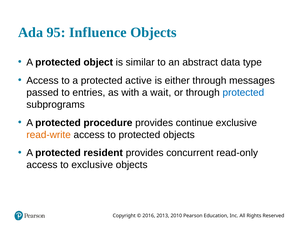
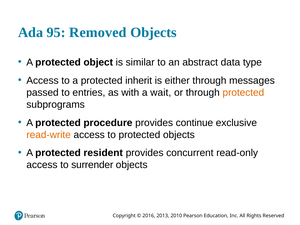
Influence: Influence -> Removed
active: active -> inherit
protected at (243, 92) colour: blue -> orange
to exclusive: exclusive -> surrender
